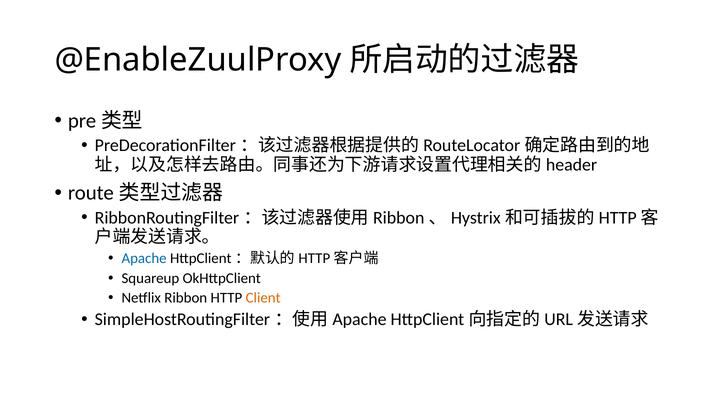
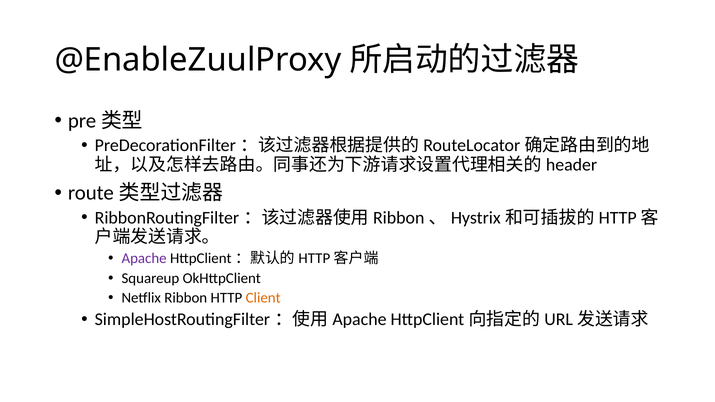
Apache colour: blue -> purple
